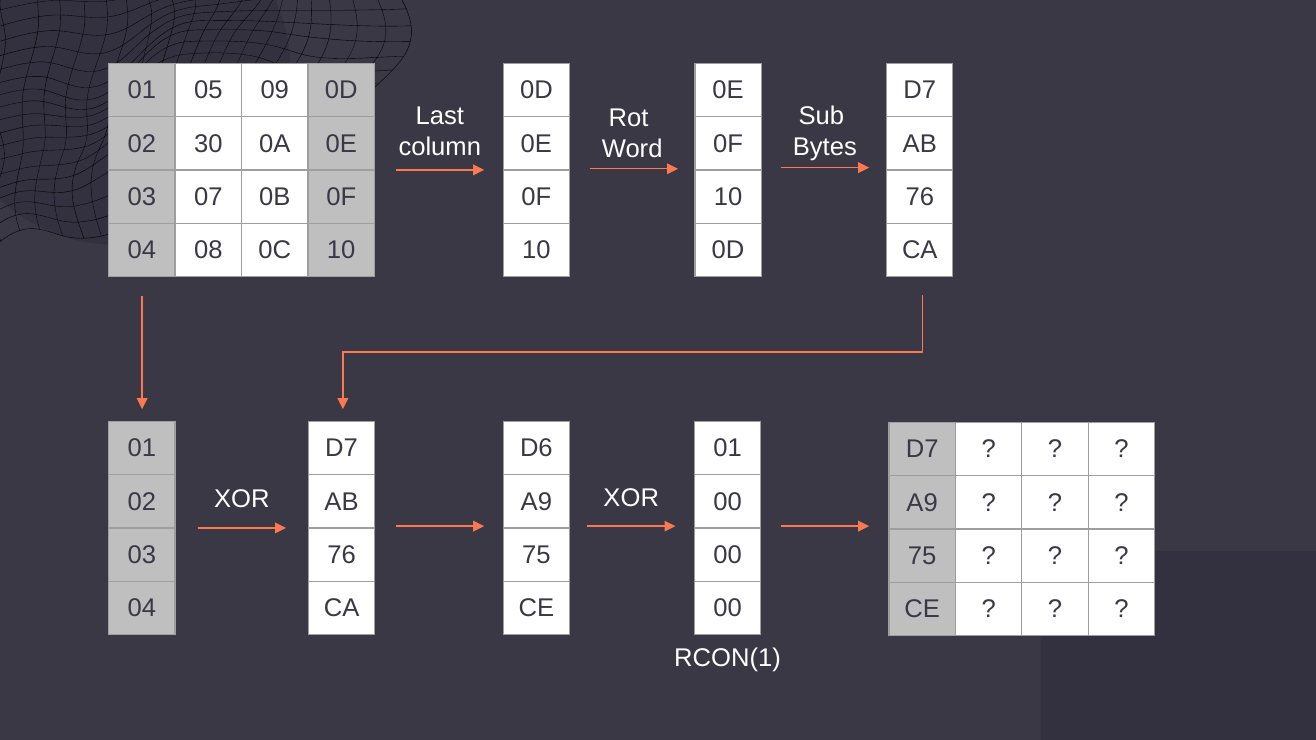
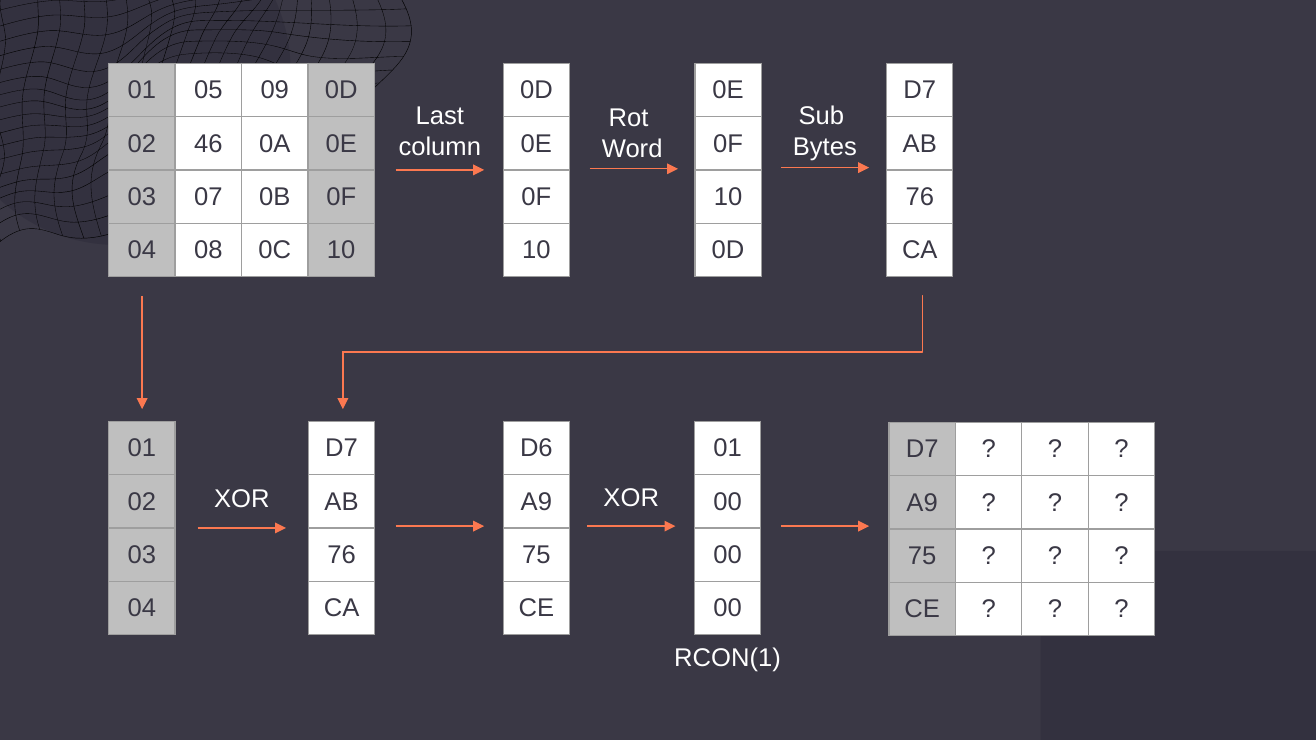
30: 30 -> 46
